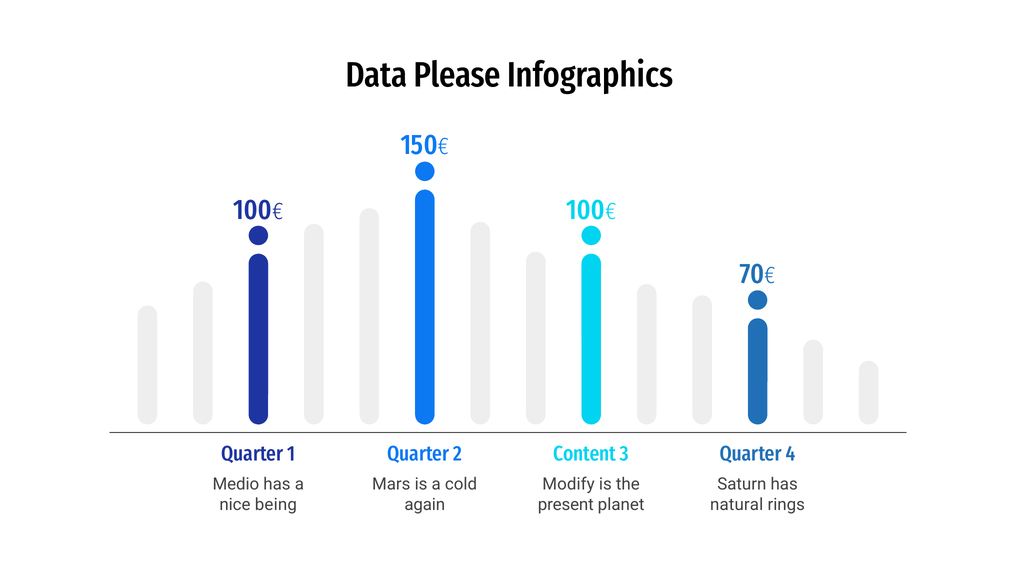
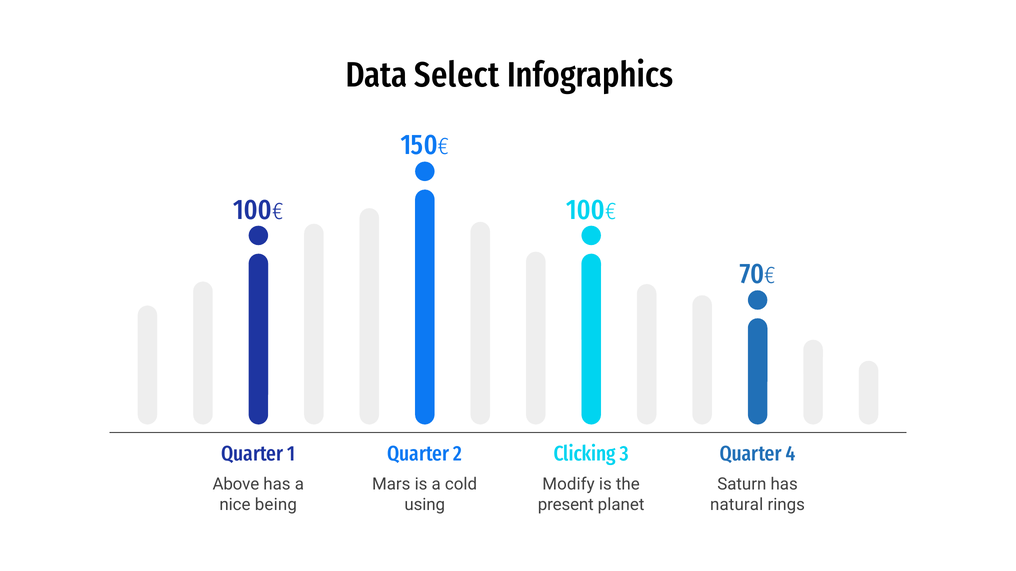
Please: Please -> Select
Content: Content -> Clicking
Medio: Medio -> Above
again: again -> using
